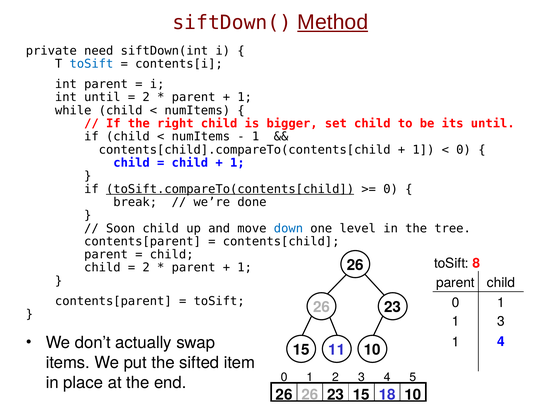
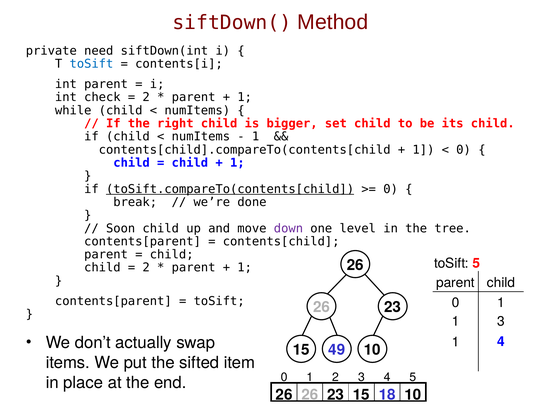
Method underline: present -> none
int until: until -> check
its until: until -> child
down colour: blue -> purple
toSift 8: 8 -> 5
11: 11 -> 49
